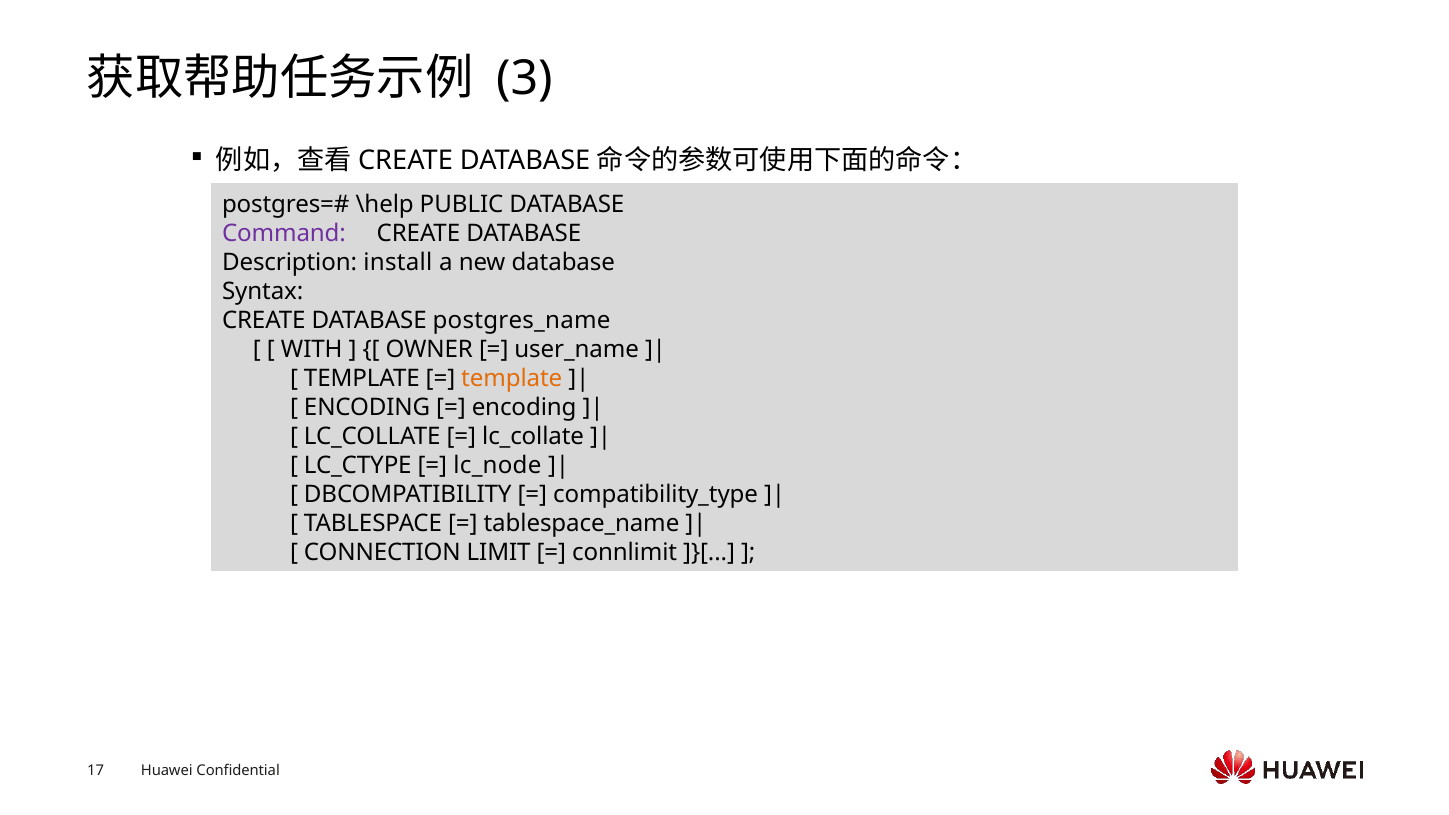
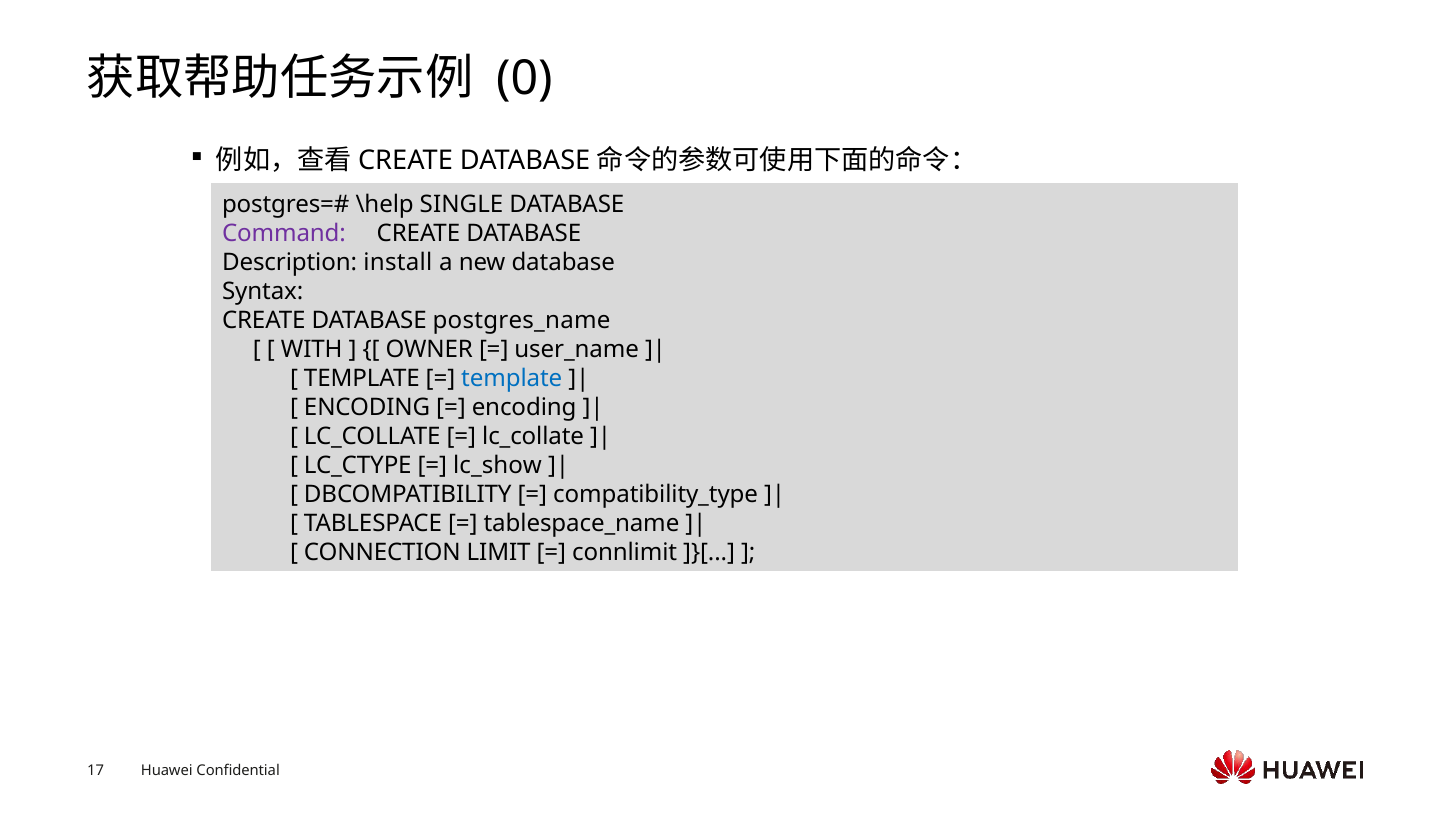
3: 3 -> 0
PUBLIC: PUBLIC -> SINGLE
template at (512, 378) colour: orange -> blue
lc_node: lc_node -> lc_show
